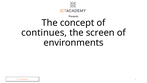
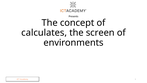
continues: continues -> calculates
